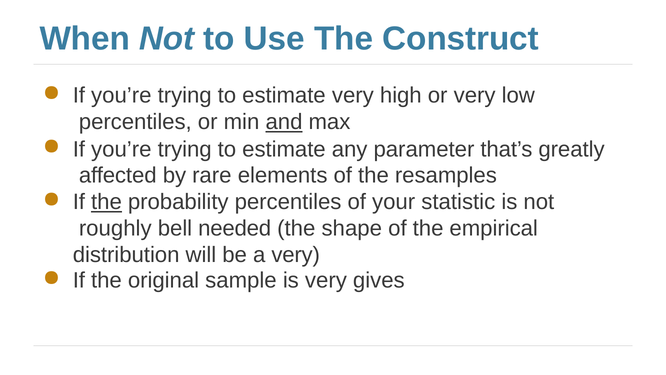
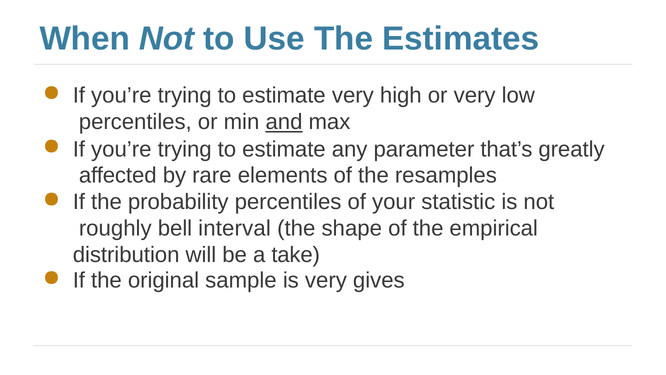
Construct: Construct -> Estimates
the at (106, 202) underline: present -> none
needed: needed -> interval
a very: very -> take
